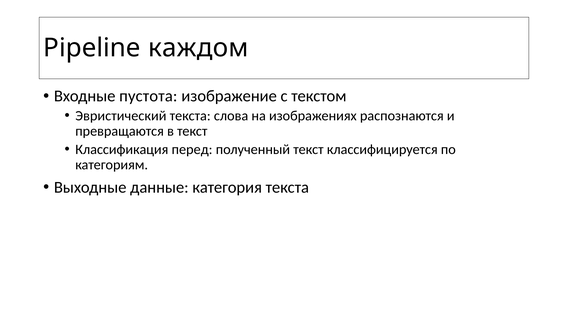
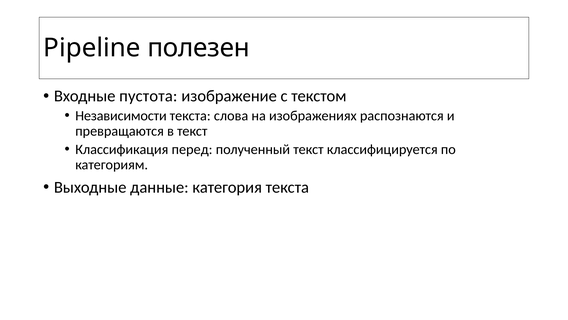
каждом: каждом -> полезен
Эвристический: Эвристический -> Независимости
